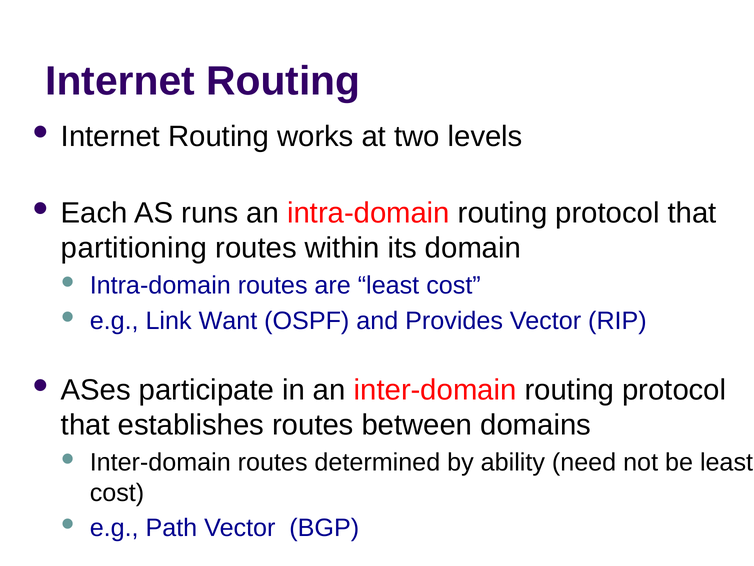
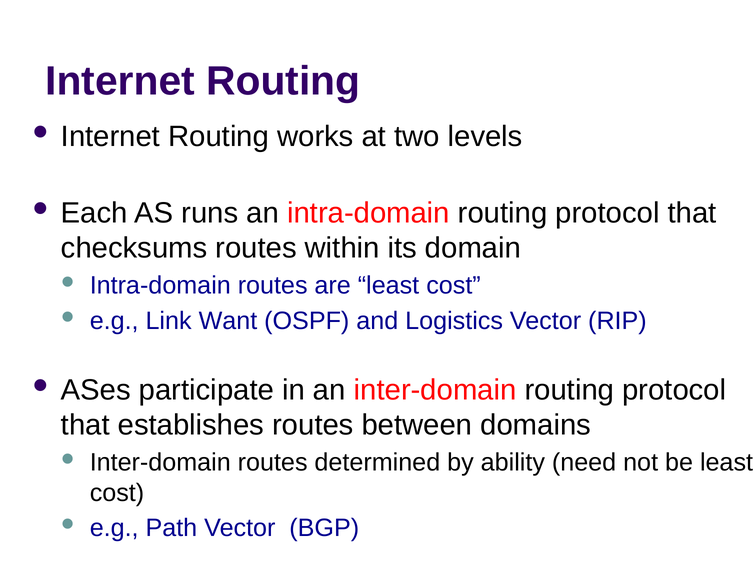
partitioning: partitioning -> checksums
Provides: Provides -> Logistics
